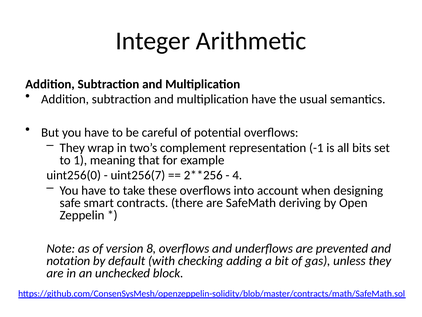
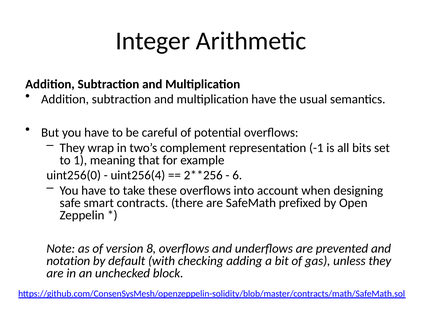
uint256(7: uint256(7 -> uint256(4
4: 4 -> 6
deriving: deriving -> prefixed
